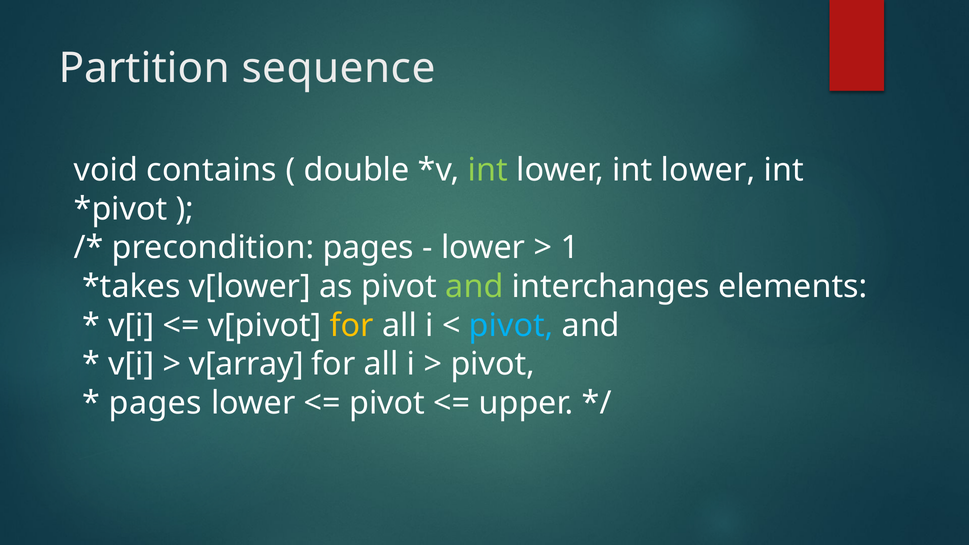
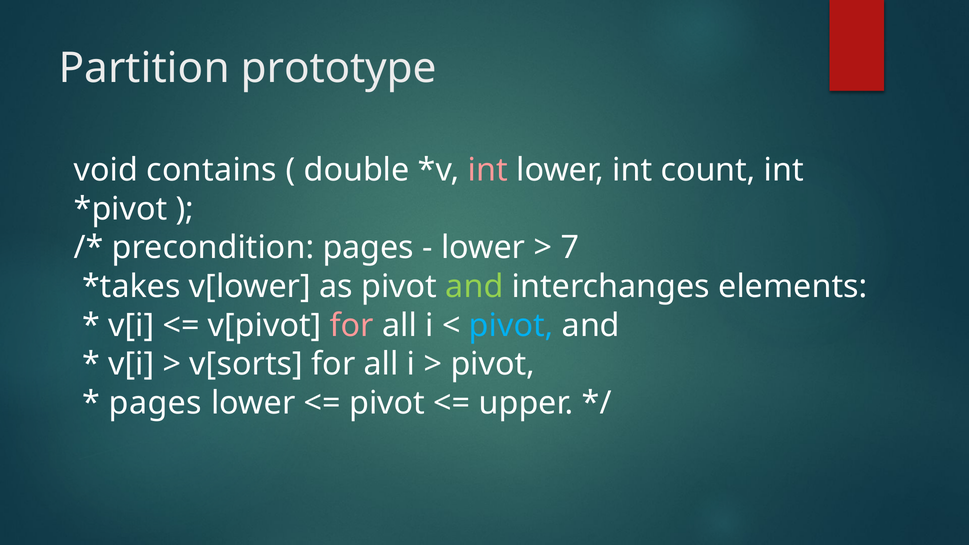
sequence: sequence -> prototype
int at (488, 170) colour: light green -> pink
lower int lower: lower -> count
1: 1 -> 7
for at (352, 325) colour: yellow -> pink
v[array: v[array -> v[sorts
